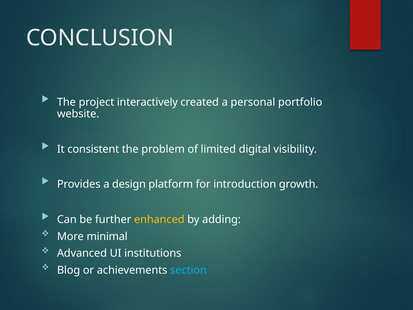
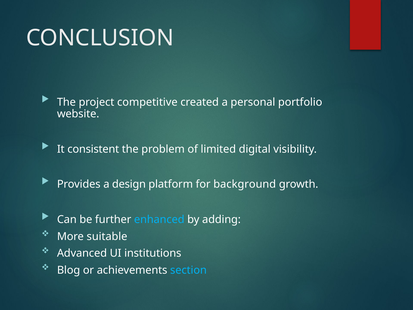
interactively: interactively -> competitive
introduction: introduction -> background
enhanced colour: yellow -> light blue
minimal: minimal -> suitable
